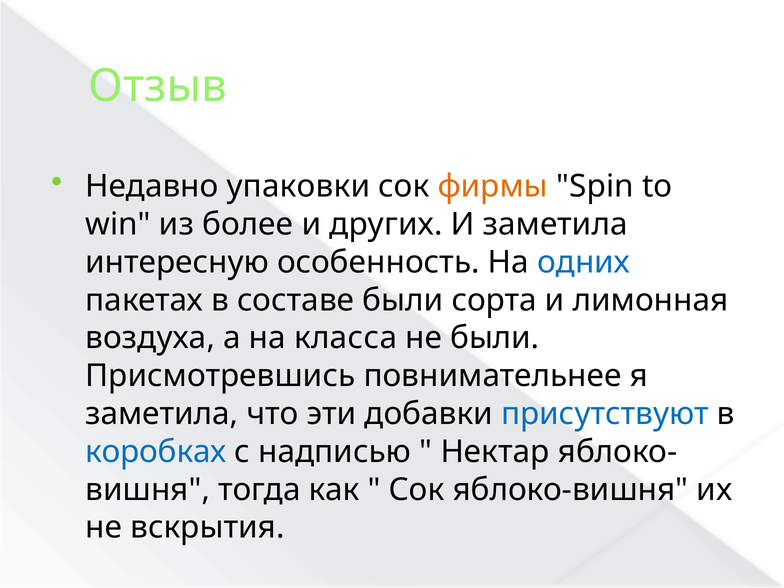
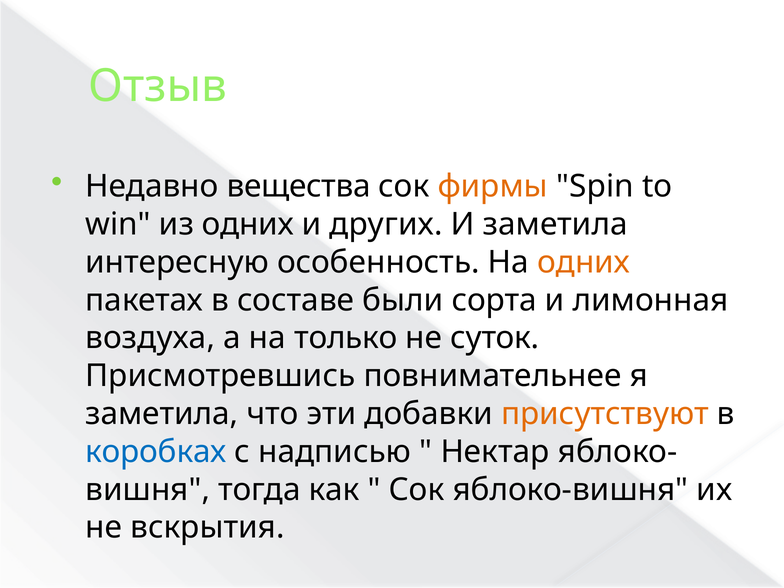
упаковки: упаковки -> вещества
из более: более -> одних
одних at (584, 262) colour: blue -> orange
класса: класса -> только
не были: были -> суток
присутствуют colour: blue -> orange
